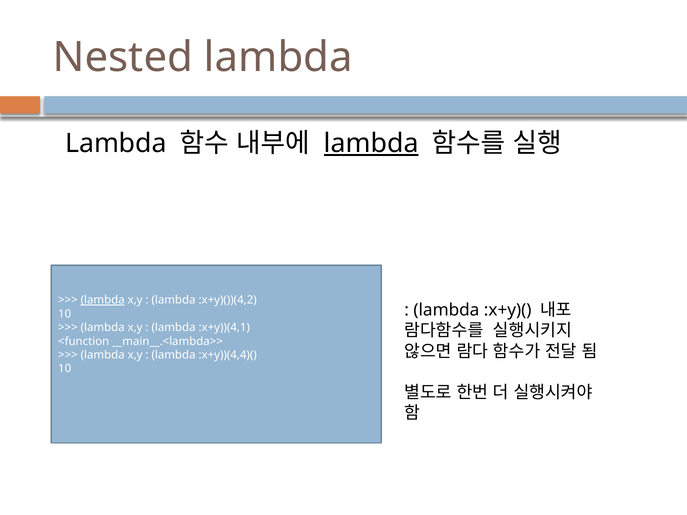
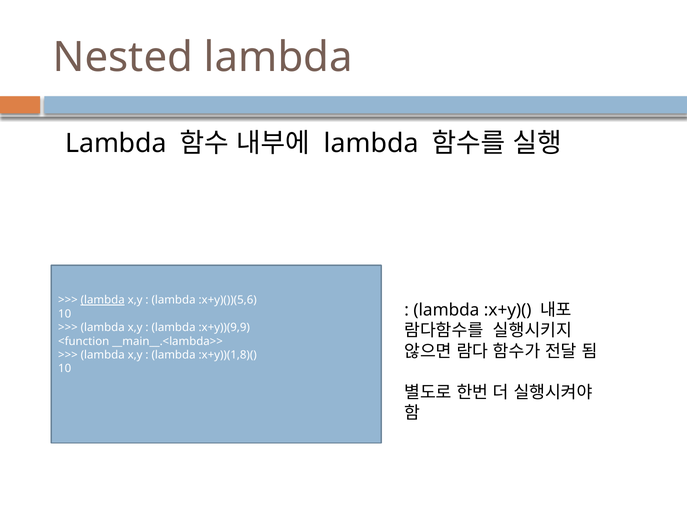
lambda at (371, 144) underline: present -> none
:x+y)())(4,2: :x+y)())(4,2 -> :x+y)())(5,6
:x+y))(4,1: :x+y))(4,1 -> :x+y))(9,9
:x+y))(4,4)(: :x+y))(4,4)( -> :x+y))(1,8)(
